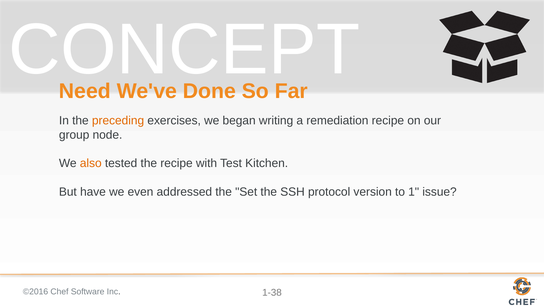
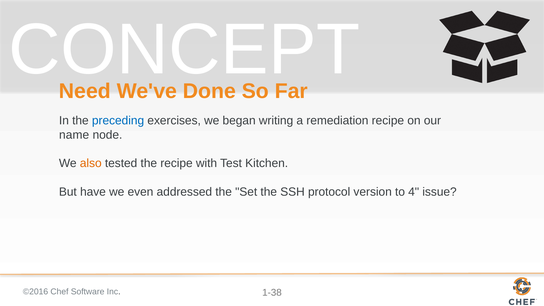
preceding colour: orange -> blue
group: group -> name
1: 1 -> 4
